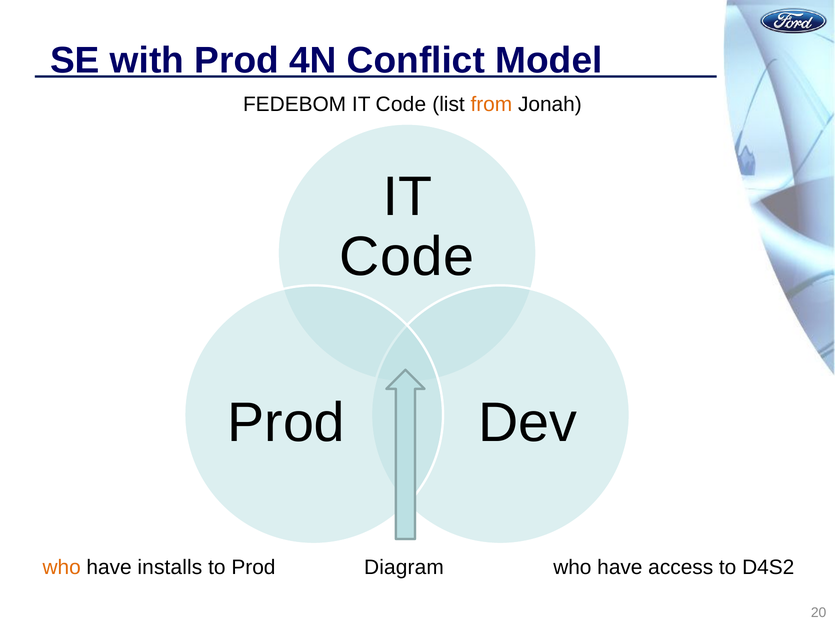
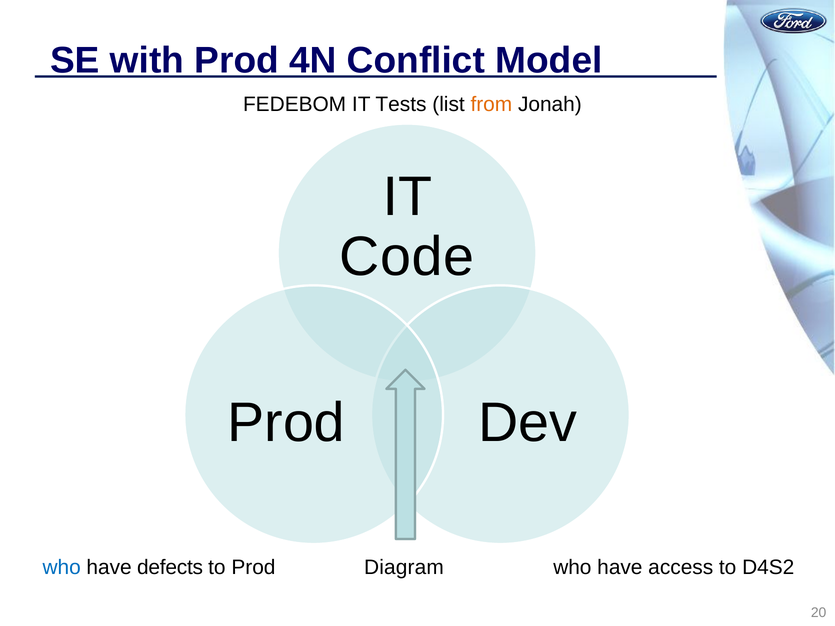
FEDEBOM IT Code: Code -> Tests
who at (62, 568) colour: orange -> blue
installs: installs -> defects
